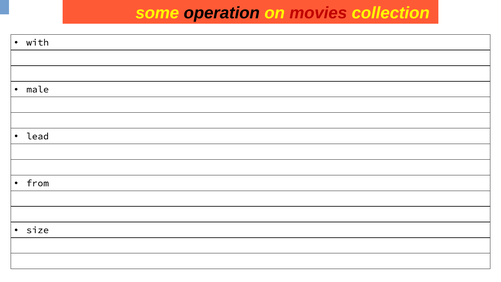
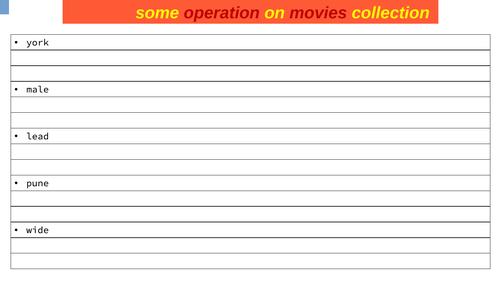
operation colour: black -> red
with: with -> york
from: from -> pune
size: size -> wide
